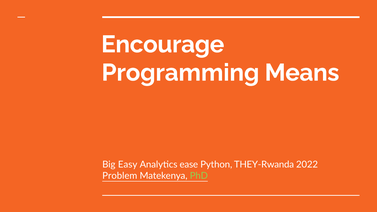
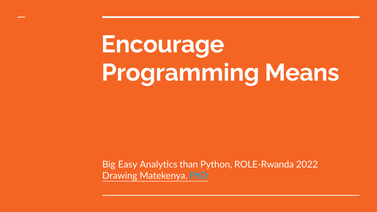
ease: ease -> than
THEY-Rwanda: THEY-Rwanda -> ROLE-Rwanda
Problem: Problem -> Drawing
PhD colour: light green -> light blue
